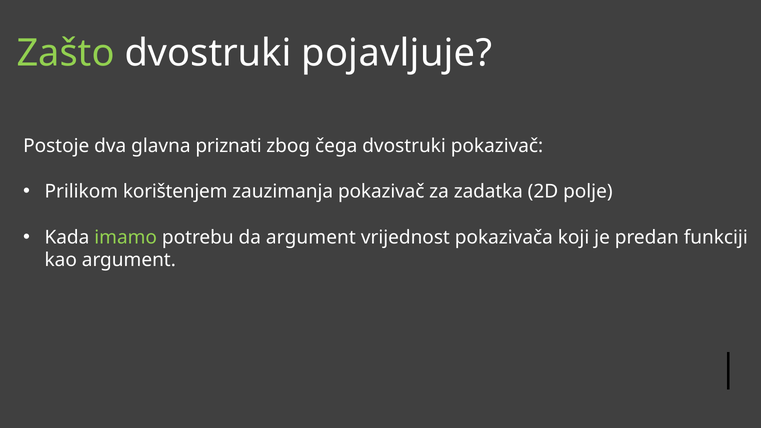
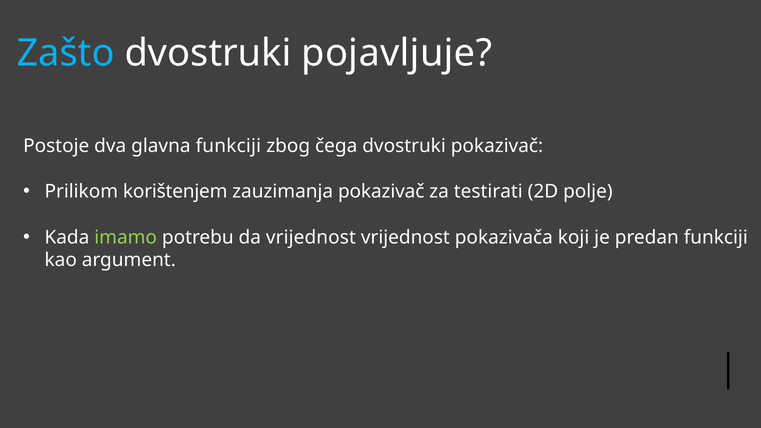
Zašto colour: light green -> light blue
glavna priznati: priznati -> funkciji
zadatka: zadatka -> testirati
da argument: argument -> vrijednost
